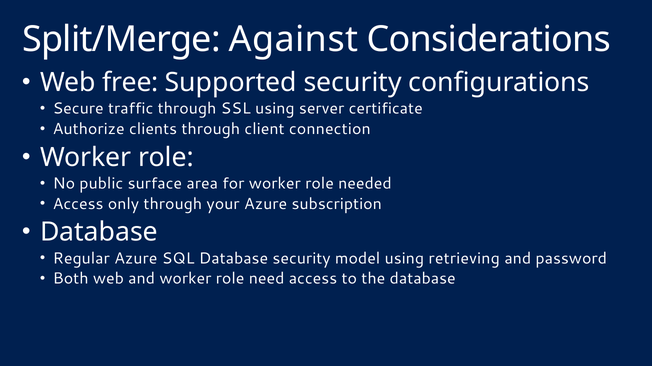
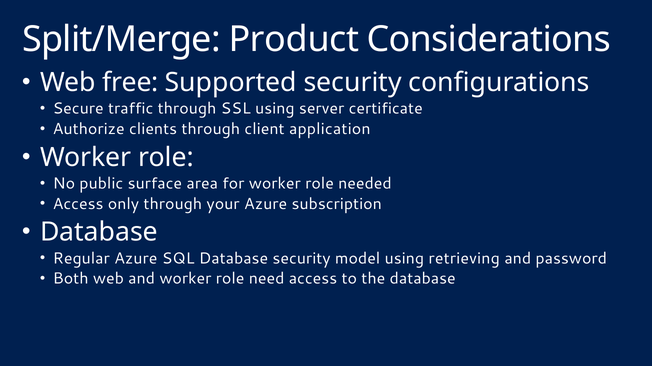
Against: Against -> Product
connection: connection -> application
